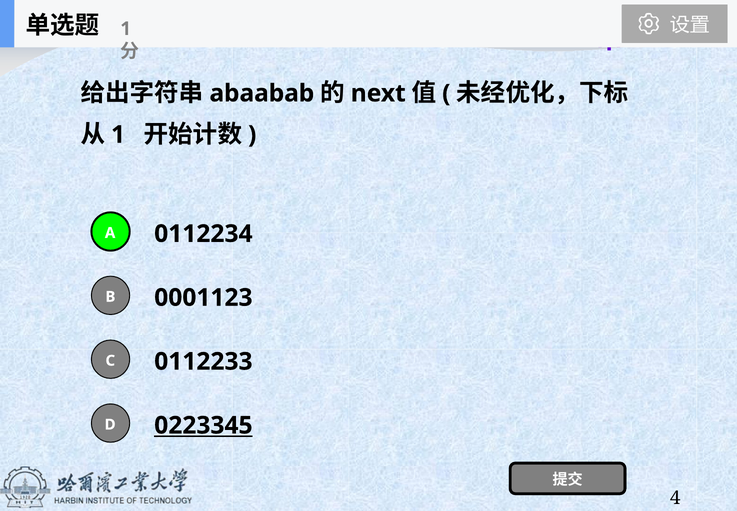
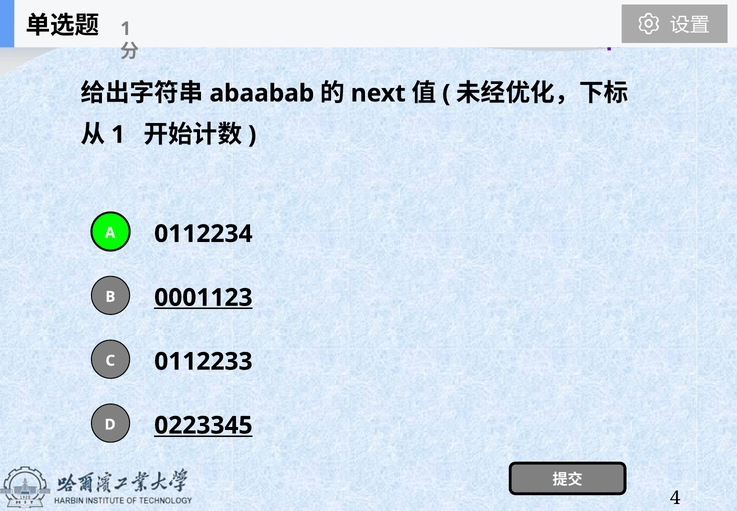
0001123 underline: none -> present
